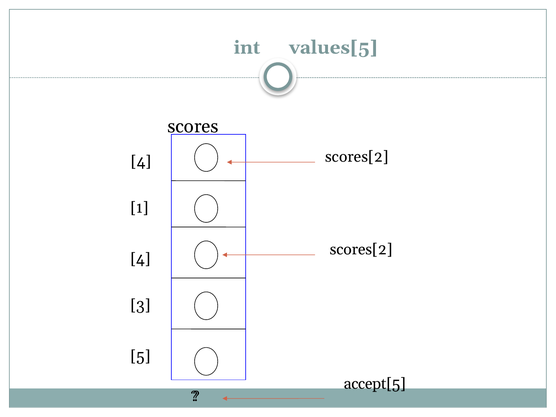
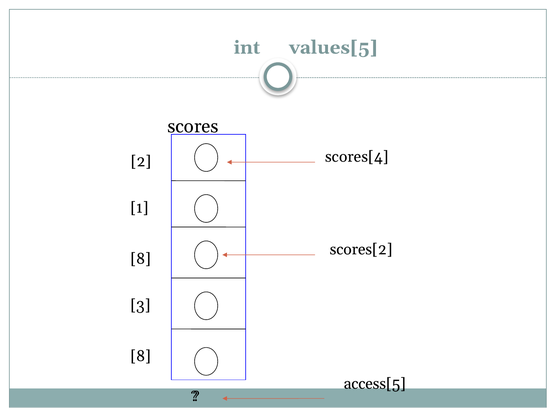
scores[2 at (357, 157): scores[2 -> scores[4
4 at (141, 161): 4 -> 2
4 at (141, 259): 4 -> 8
5 at (141, 356): 5 -> 8
accept[5: accept[5 -> access[5
